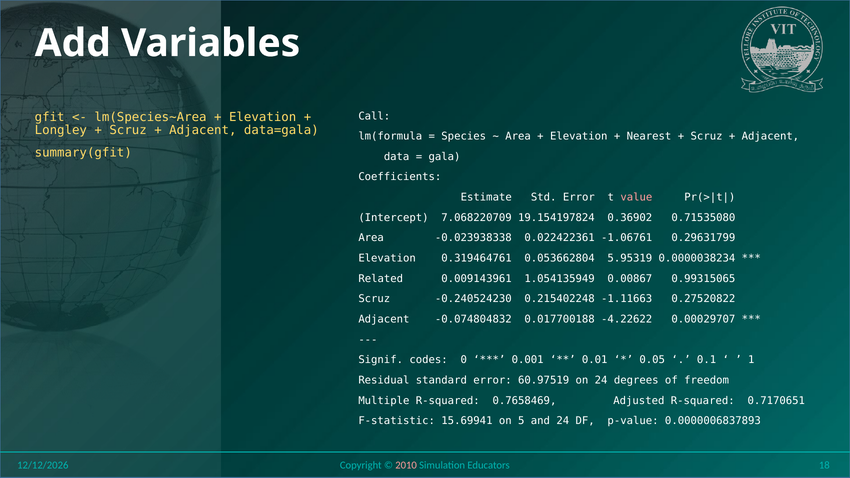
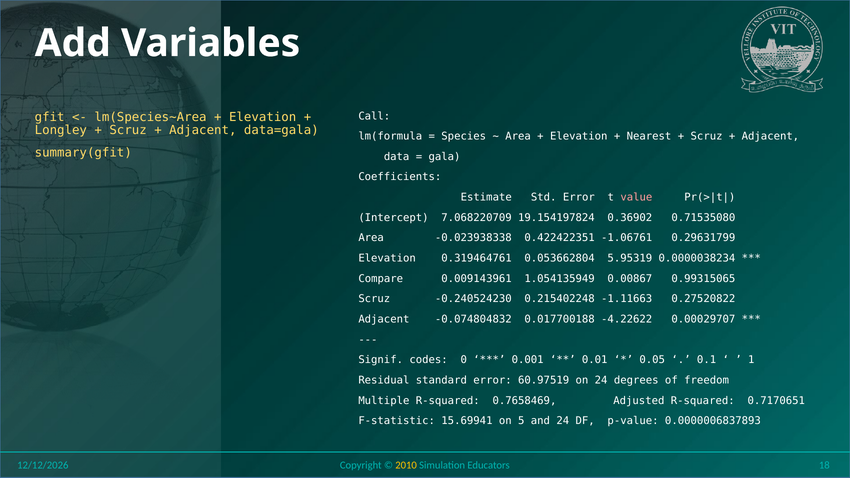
0.022422361: 0.022422361 -> 0.422422351
Related: Related -> Compare
2010 colour: pink -> yellow
